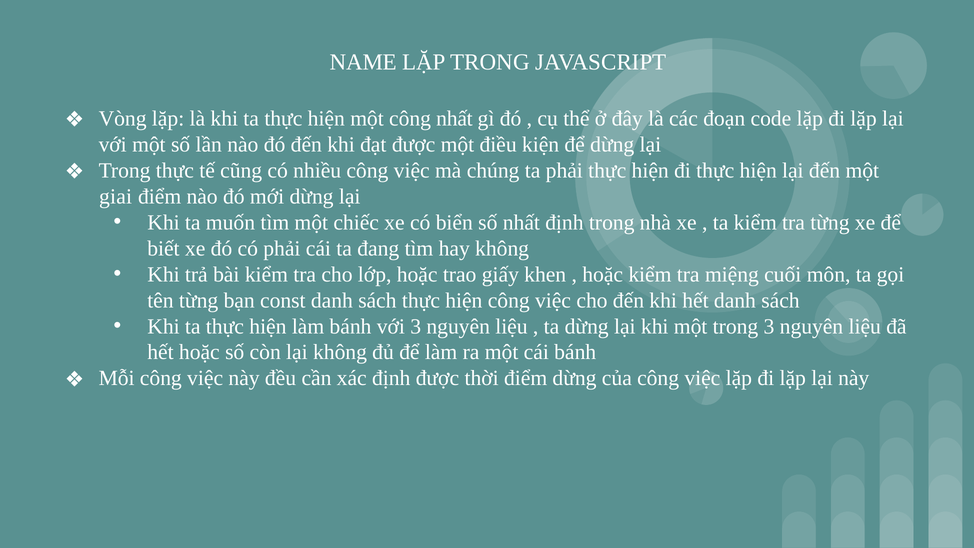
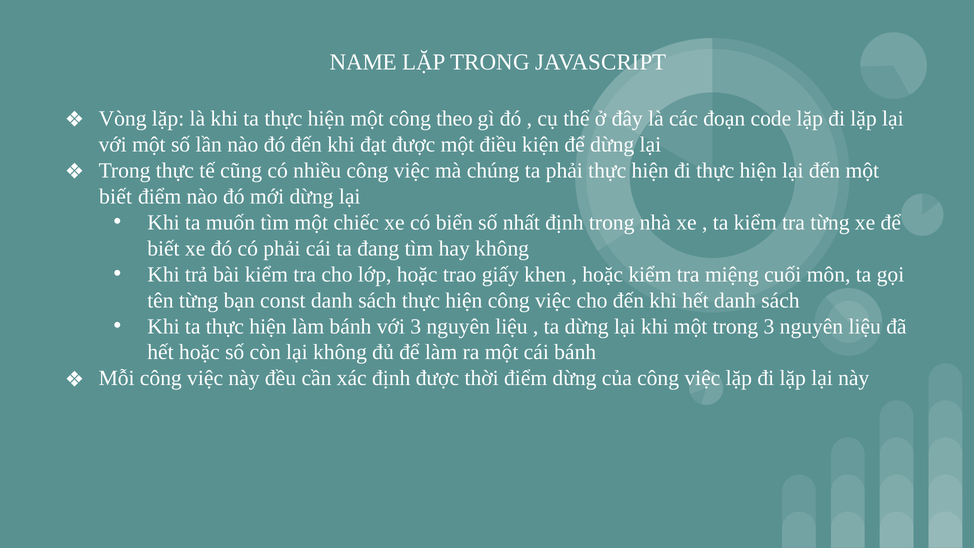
công nhất: nhất -> theo
giai at (116, 197): giai -> biết
